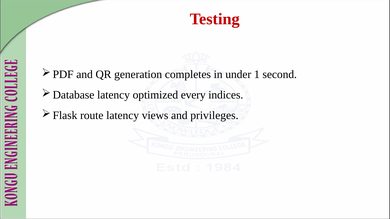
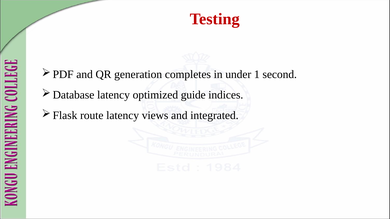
every: every -> guide
privileges: privileges -> integrated
